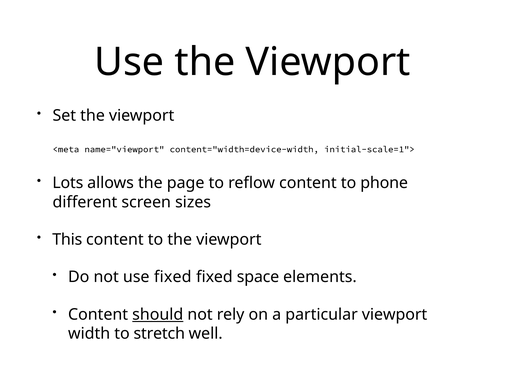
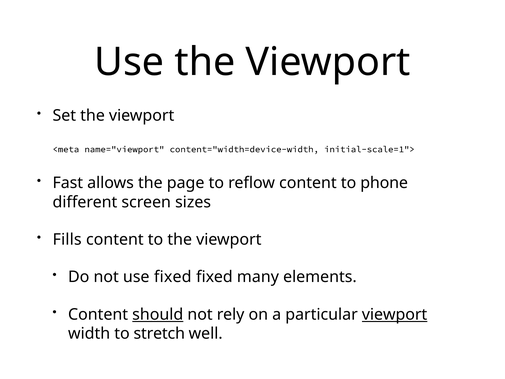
Lots: Lots -> Fast
This: This -> Fills
space: space -> many
viewport at (395, 314) underline: none -> present
